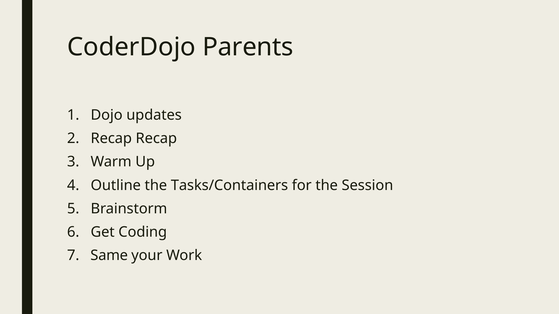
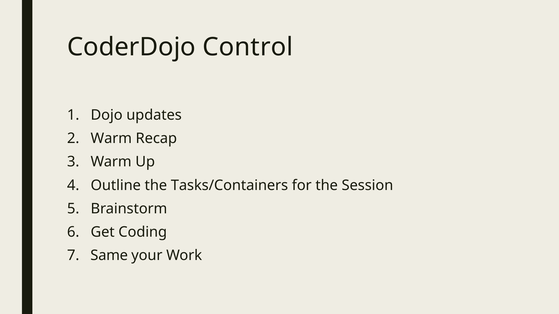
Parents: Parents -> Control
Recap at (111, 139): Recap -> Warm
